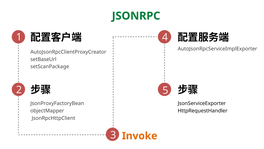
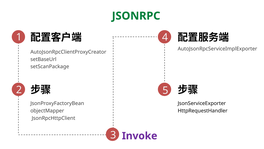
Invoke colour: orange -> purple
